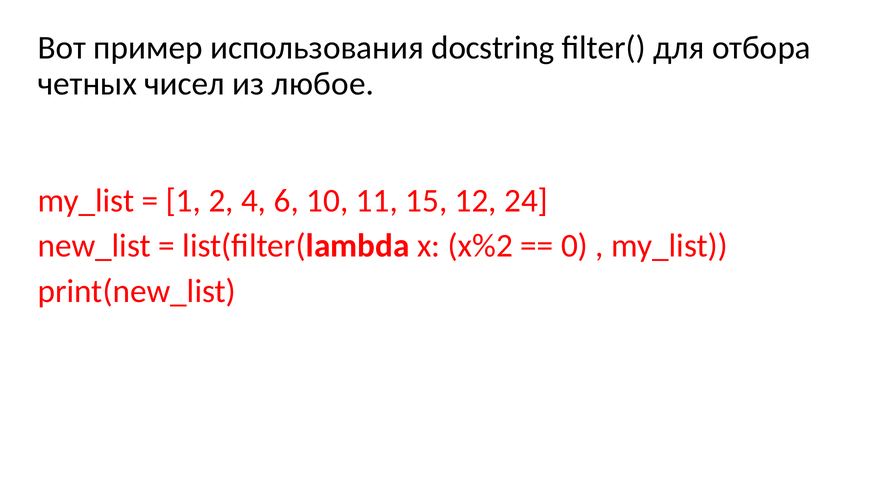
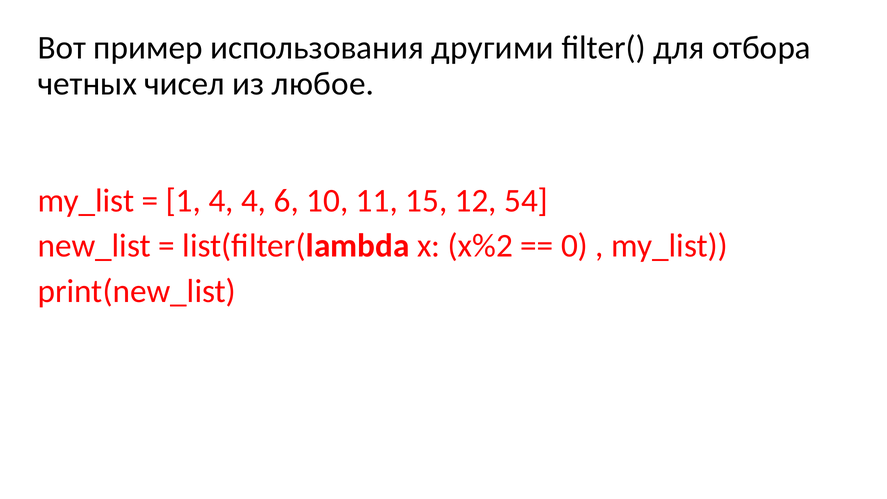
docstring: docstring -> другими
1 2: 2 -> 4
24: 24 -> 54
